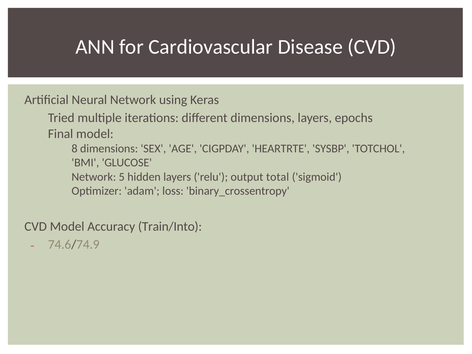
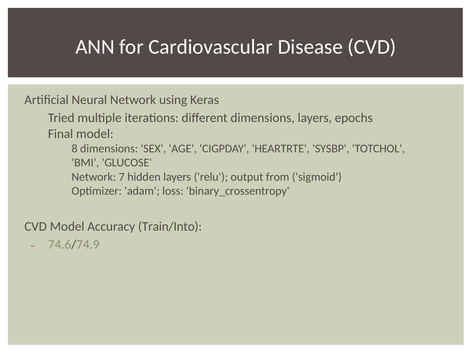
5: 5 -> 7
total: total -> from
